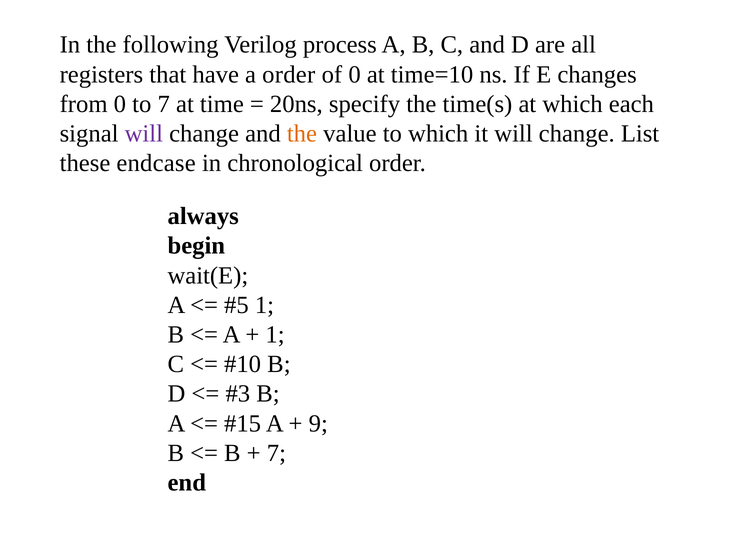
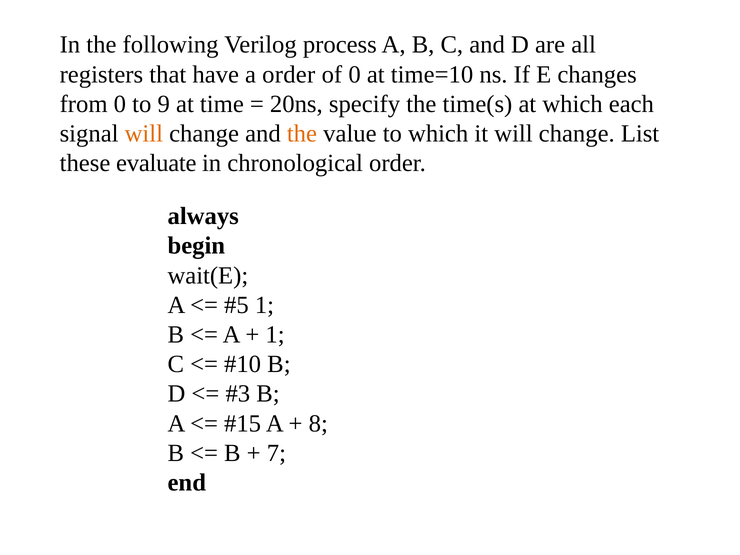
to 7: 7 -> 9
will at (144, 134) colour: purple -> orange
endcase: endcase -> evaluate
9: 9 -> 8
